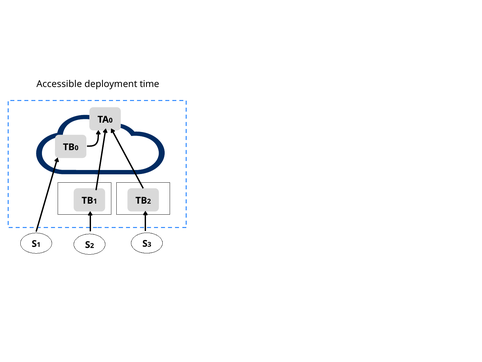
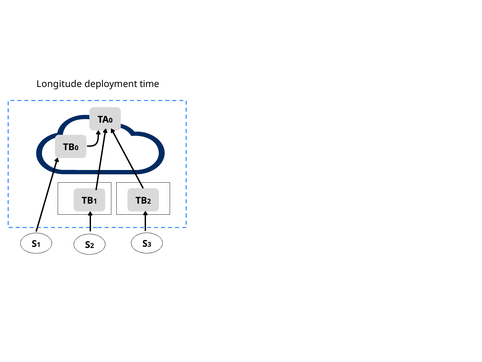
Accessible: Accessible -> Longitude
